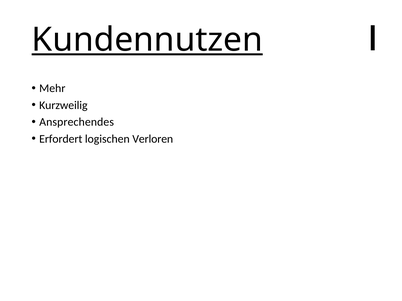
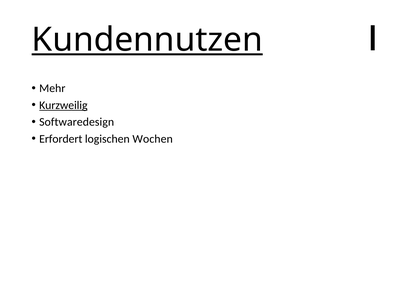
Kurzweilig underline: none -> present
Ansprechendes: Ansprechendes -> Softwaredesign
Verloren: Verloren -> Wochen
